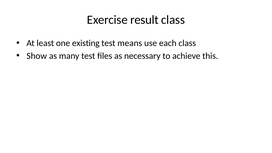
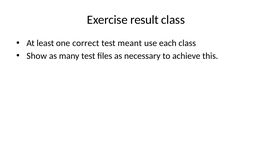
existing: existing -> correct
means: means -> meant
